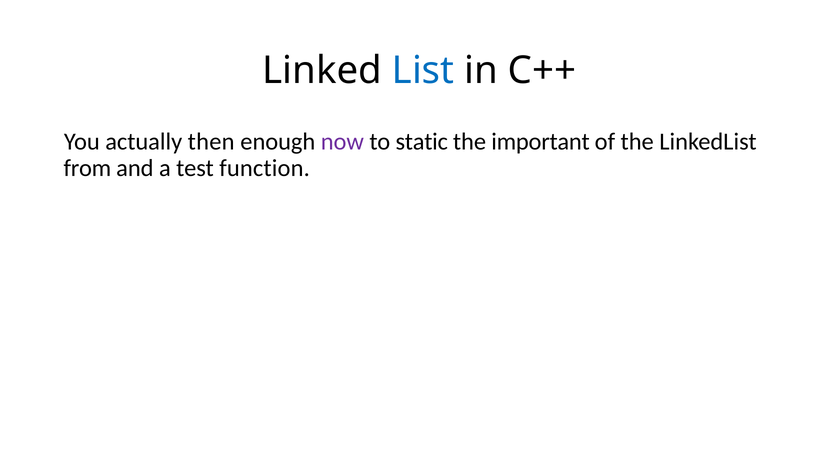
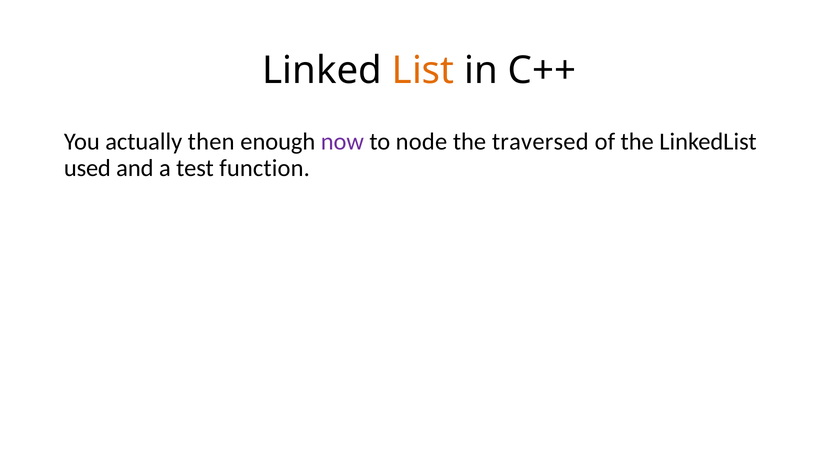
List colour: blue -> orange
static: static -> node
important: important -> traversed
from: from -> used
